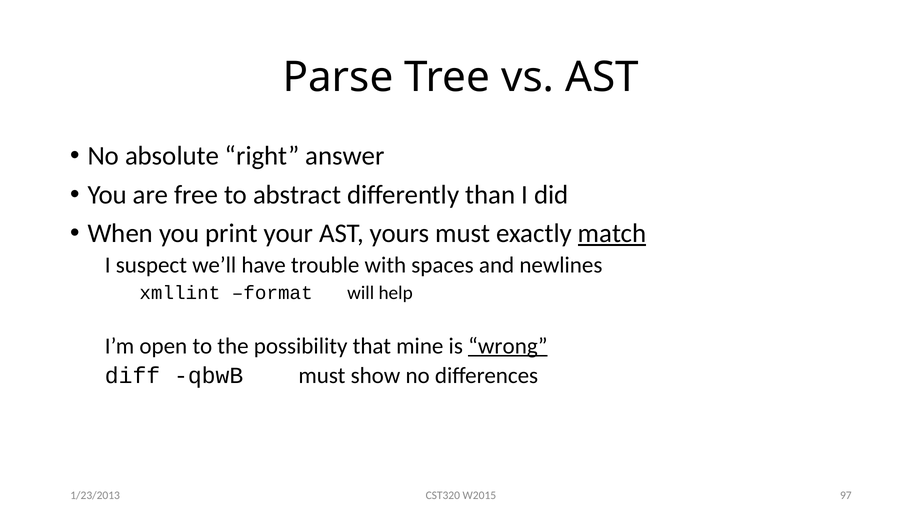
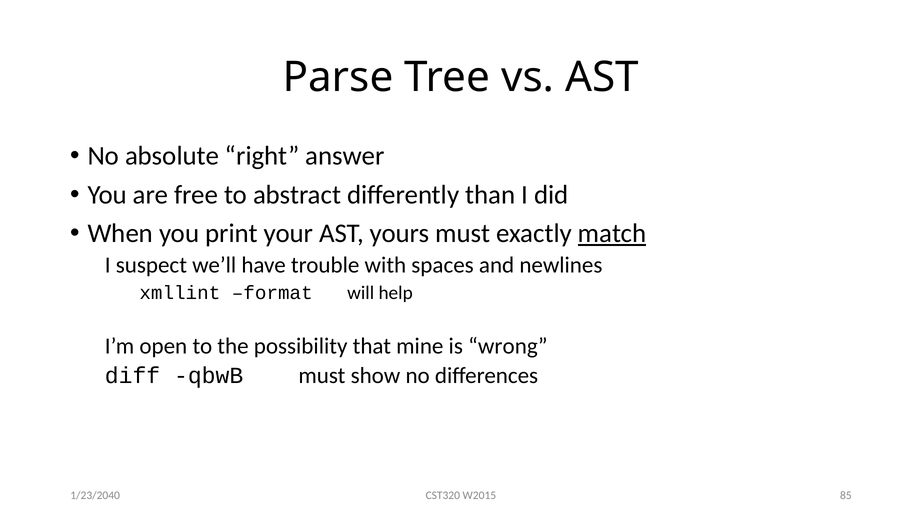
wrong underline: present -> none
97: 97 -> 85
1/23/2013: 1/23/2013 -> 1/23/2040
